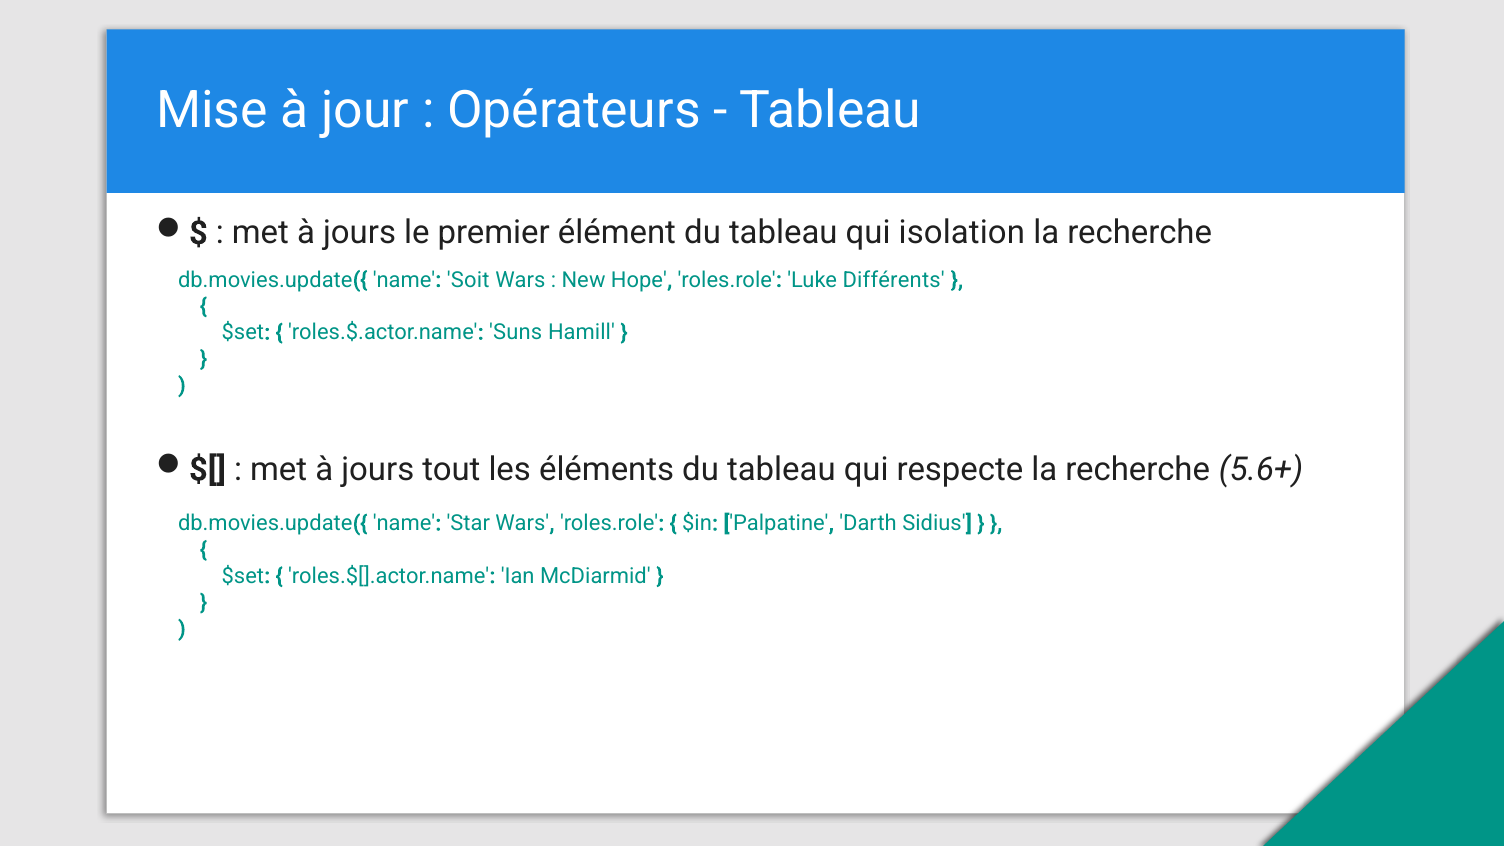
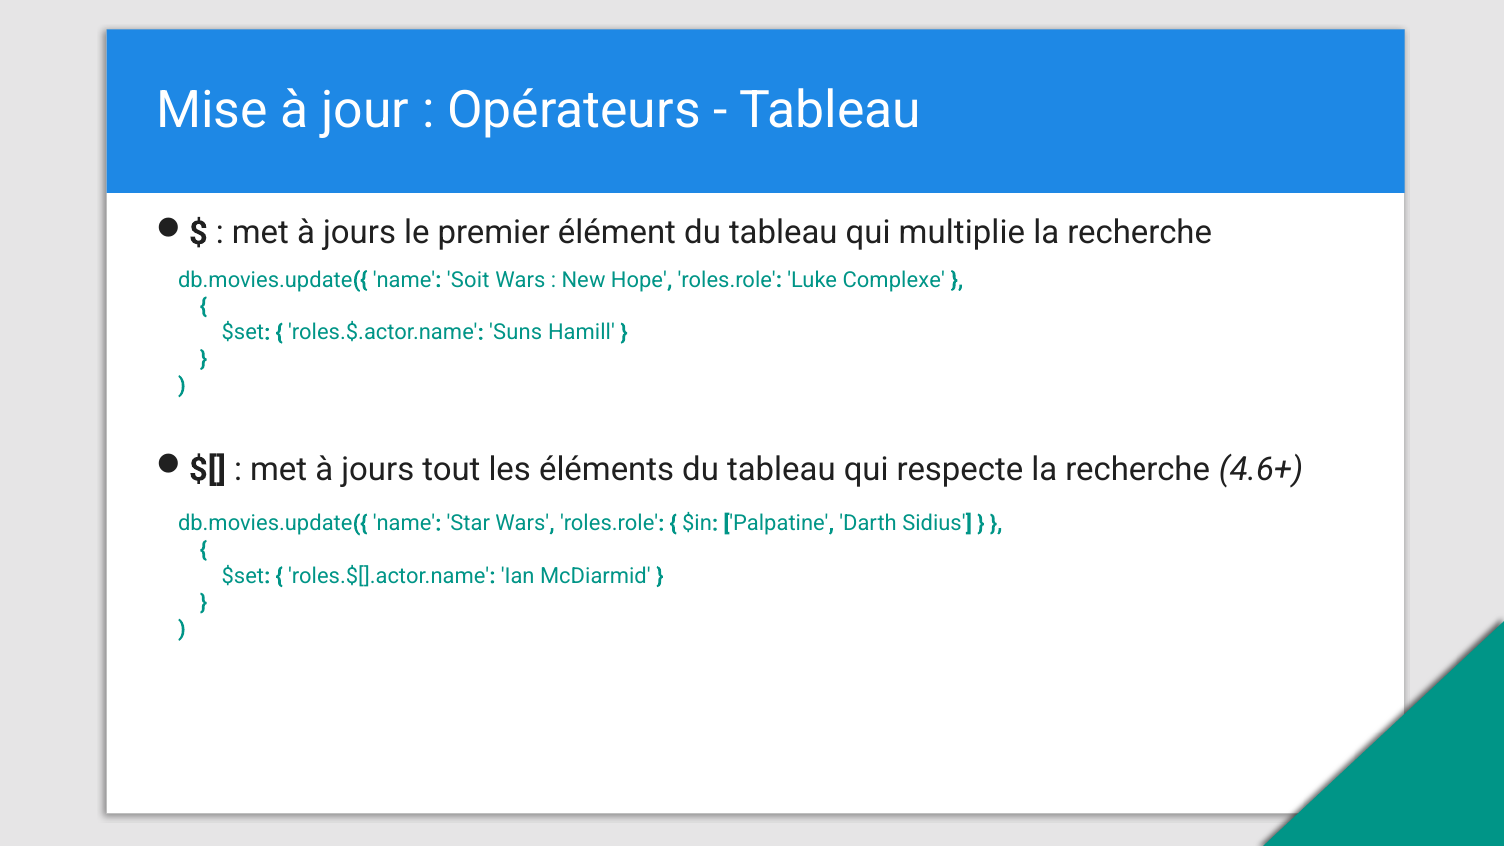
isolation: isolation -> multiplie
Différents: Différents -> Complexe
5.6+: 5.6+ -> 4.6+
